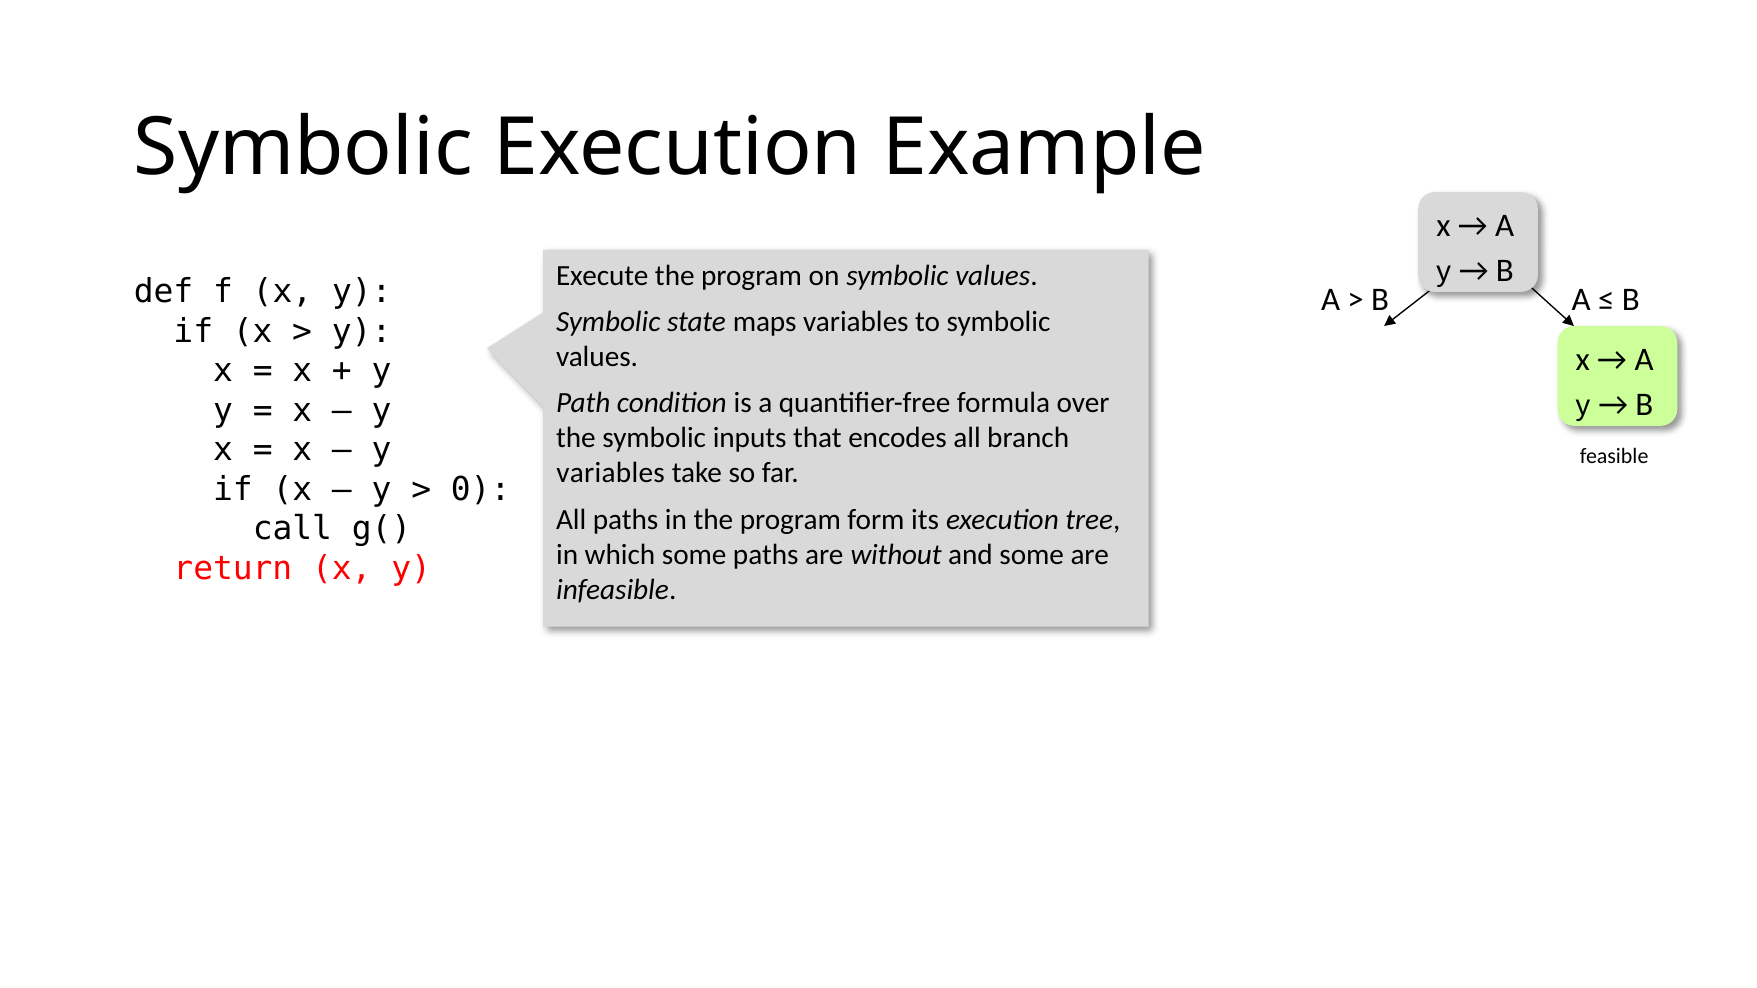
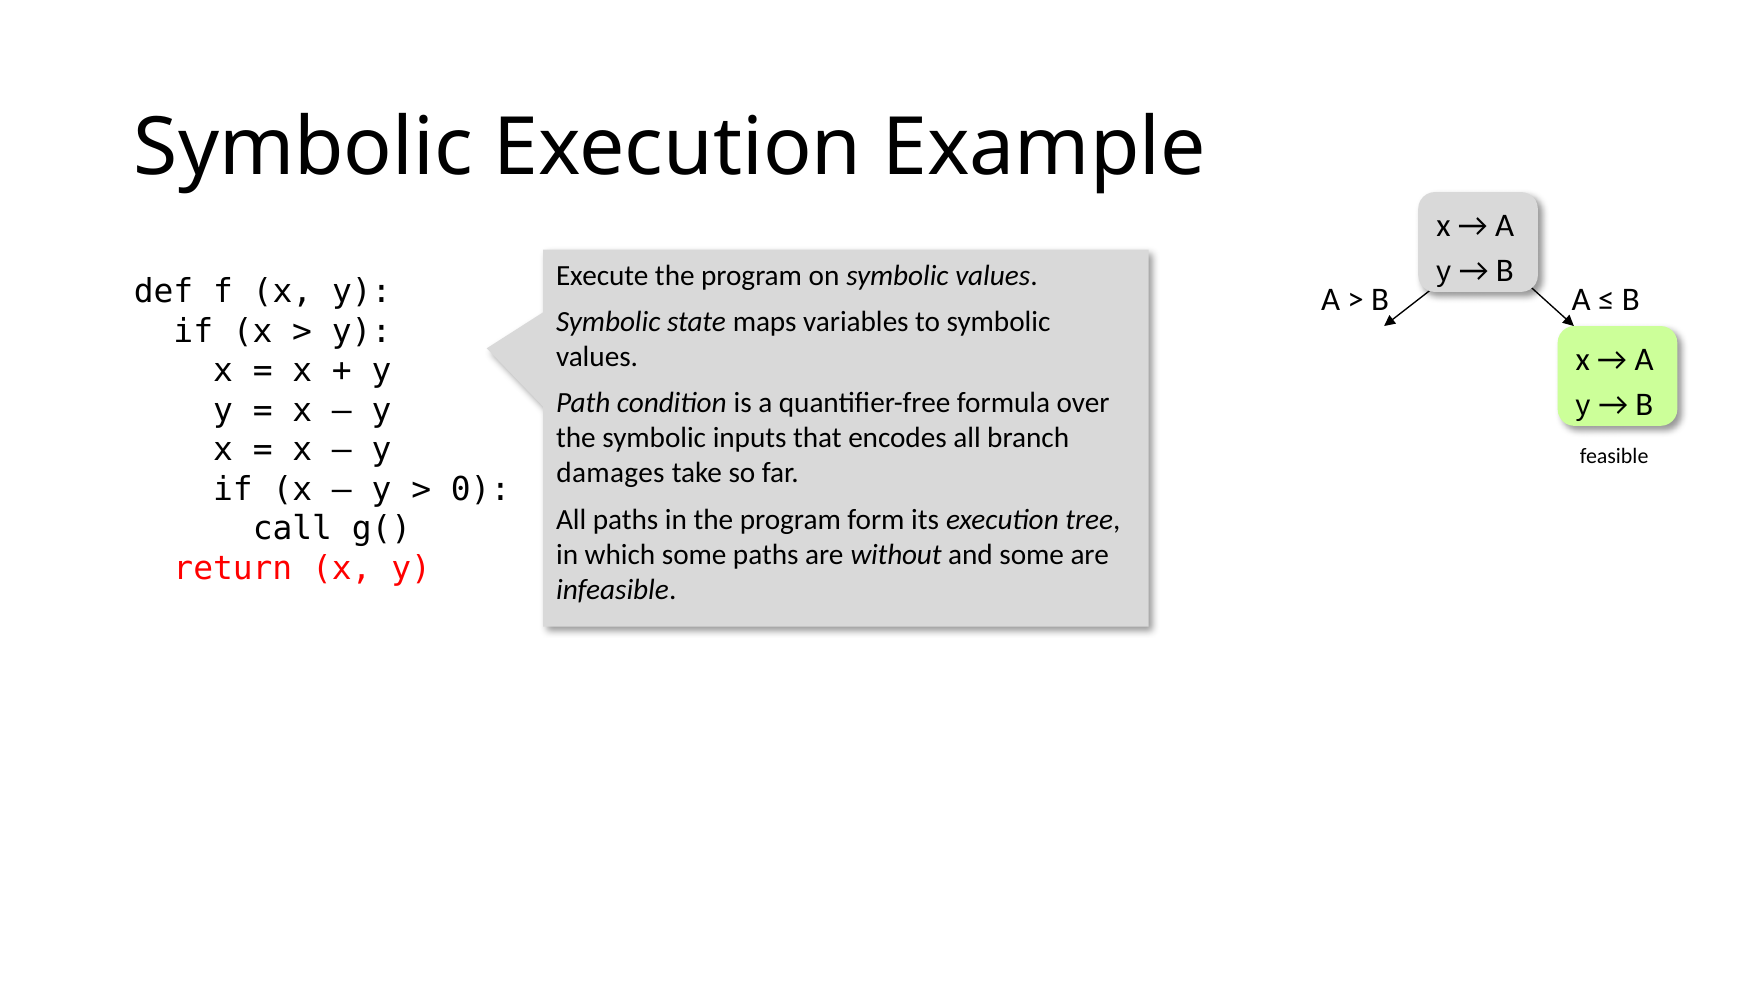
variables at (611, 473): variables -> damages
